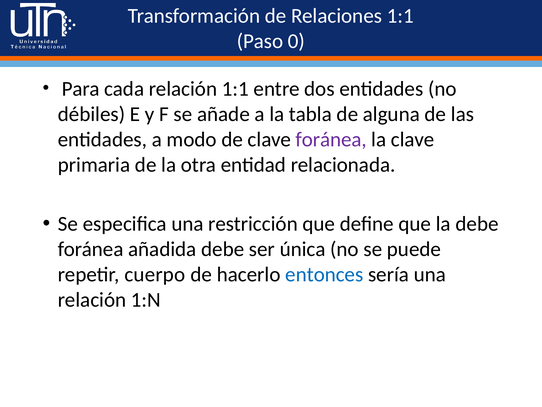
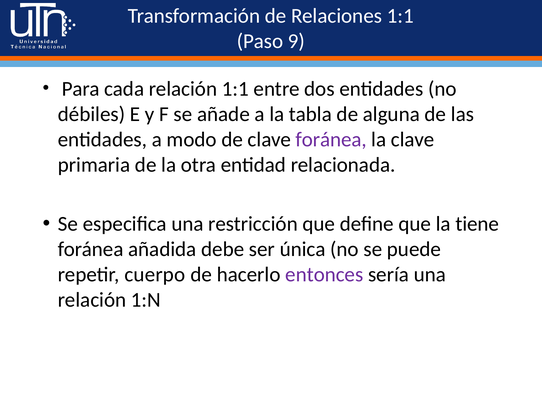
0: 0 -> 9
la debe: debe -> tiene
entonces colour: blue -> purple
